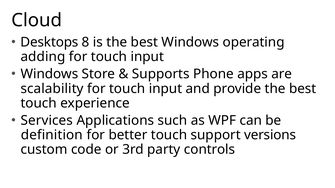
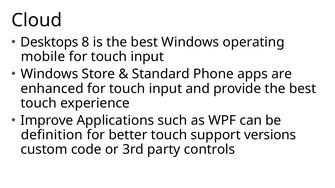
adding: adding -> mobile
Supports: Supports -> Standard
scalability: scalability -> enhanced
Services: Services -> Improve
